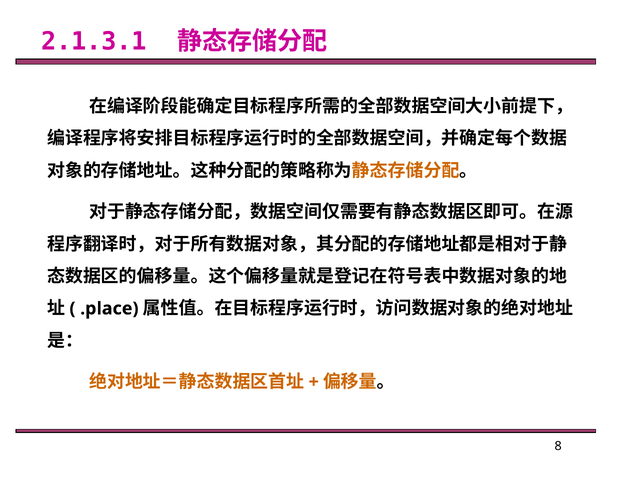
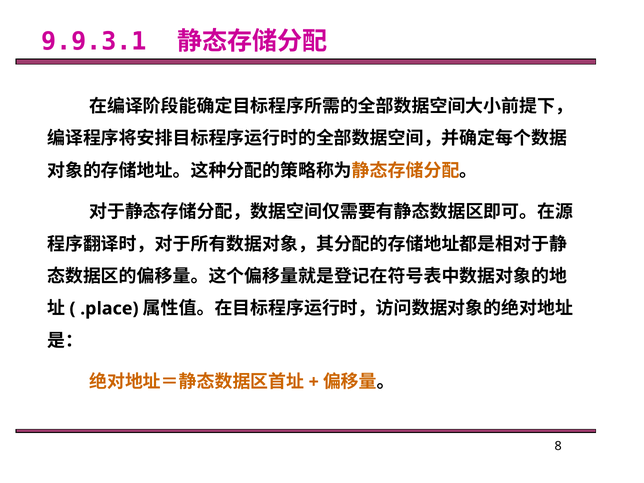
2.1.3.1: 2.1.3.1 -> 9.9.3.1
